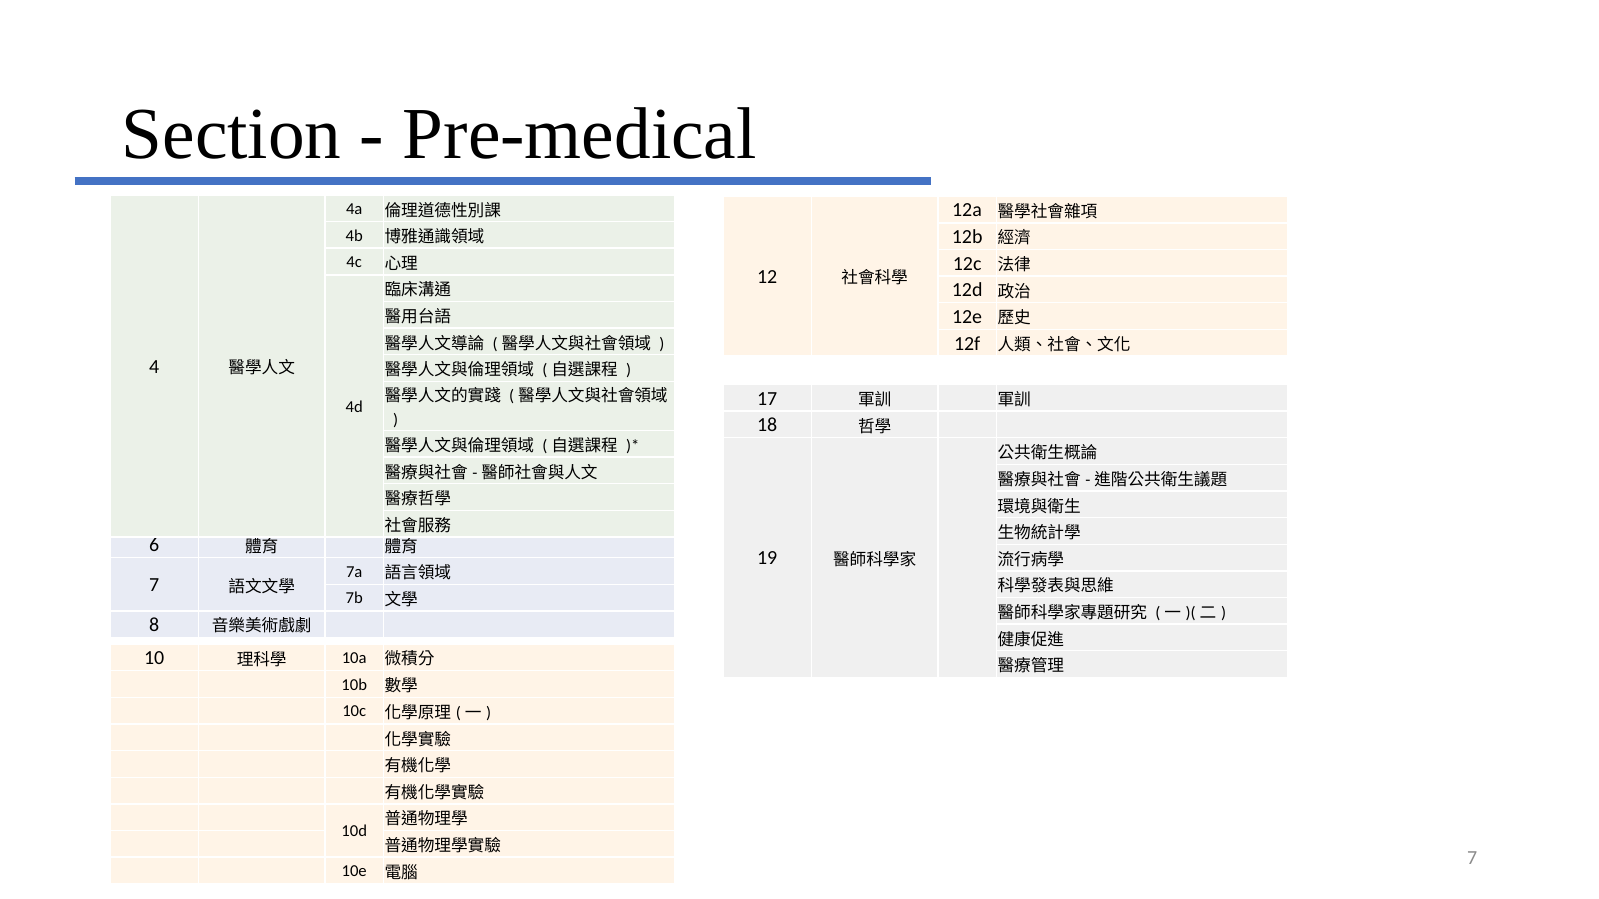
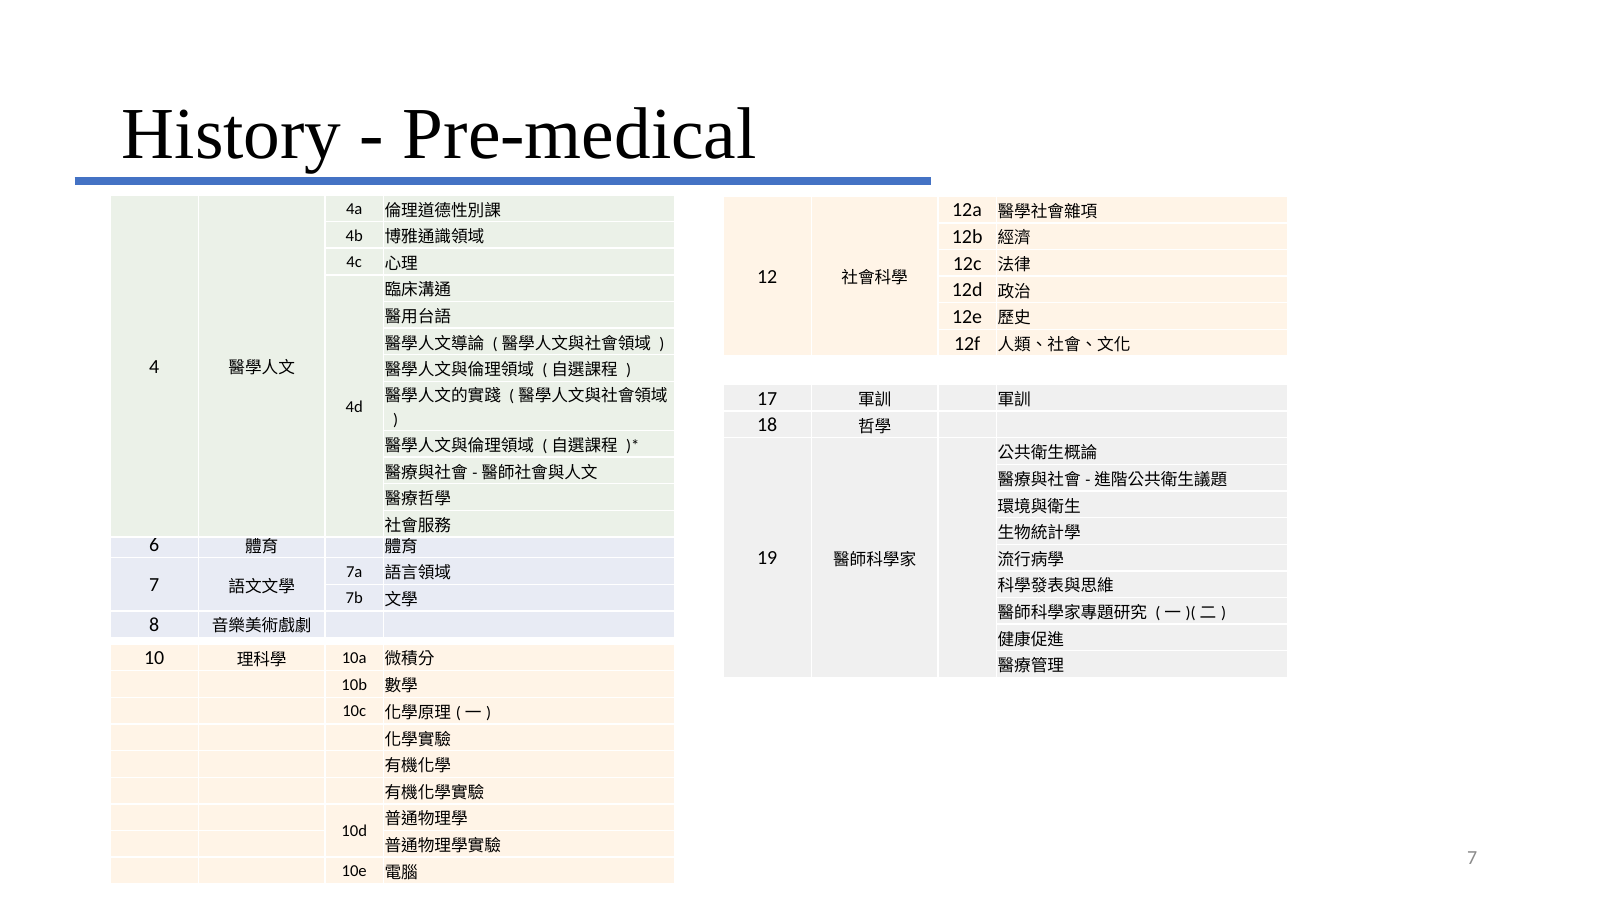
Section: Section -> History
